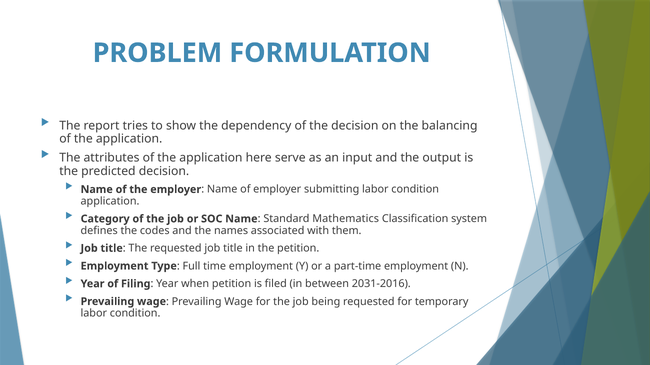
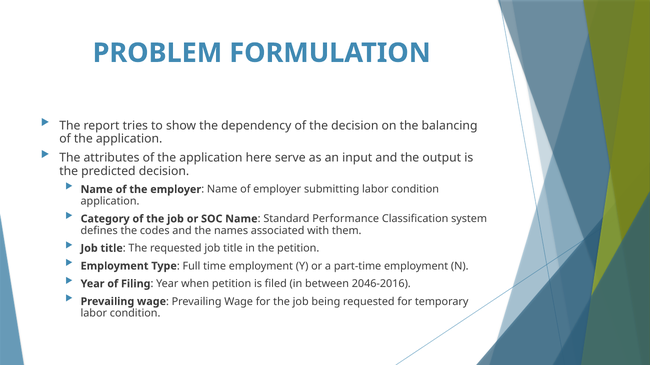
Mathematics: Mathematics -> Performance
2031-2016: 2031-2016 -> 2046-2016
